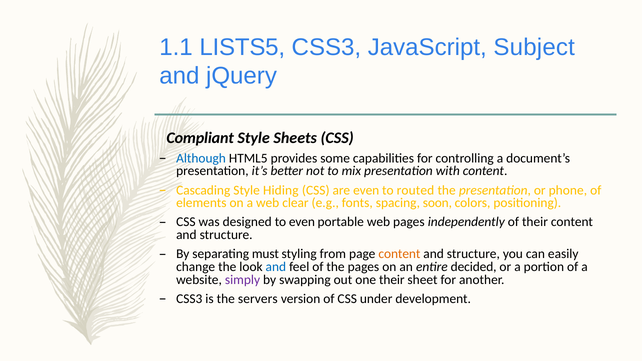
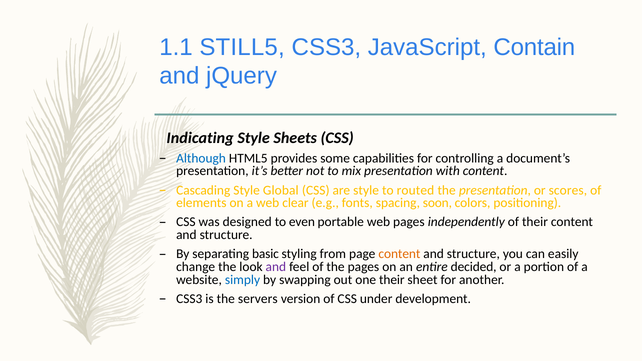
LISTS5: LISTS5 -> STILL5
Subject: Subject -> Contain
Compliant: Compliant -> Indicating
Hiding: Hiding -> Global
are even: even -> style
phone: phone -> scores
must: must -> basic
and at (276, 267) colour: blue -> purple
simply colour: purple -> blue
